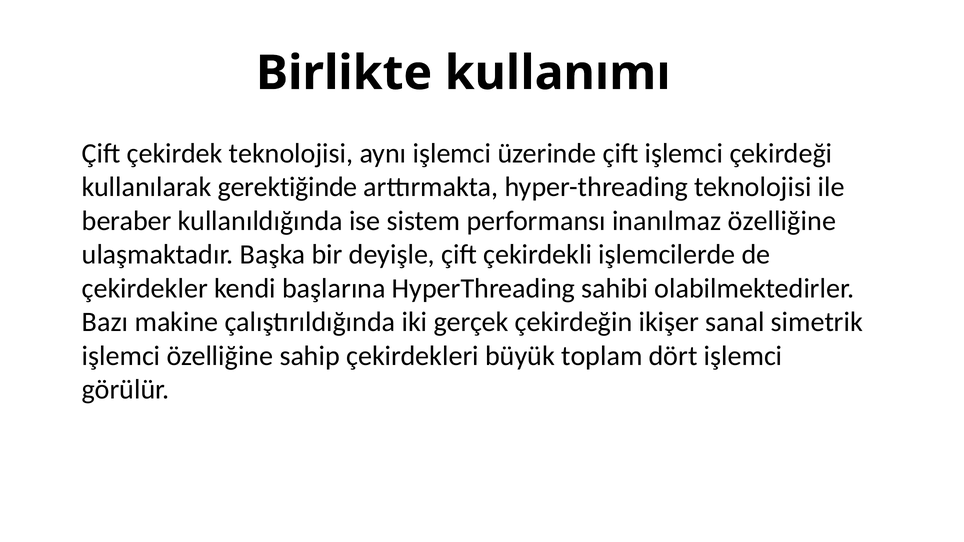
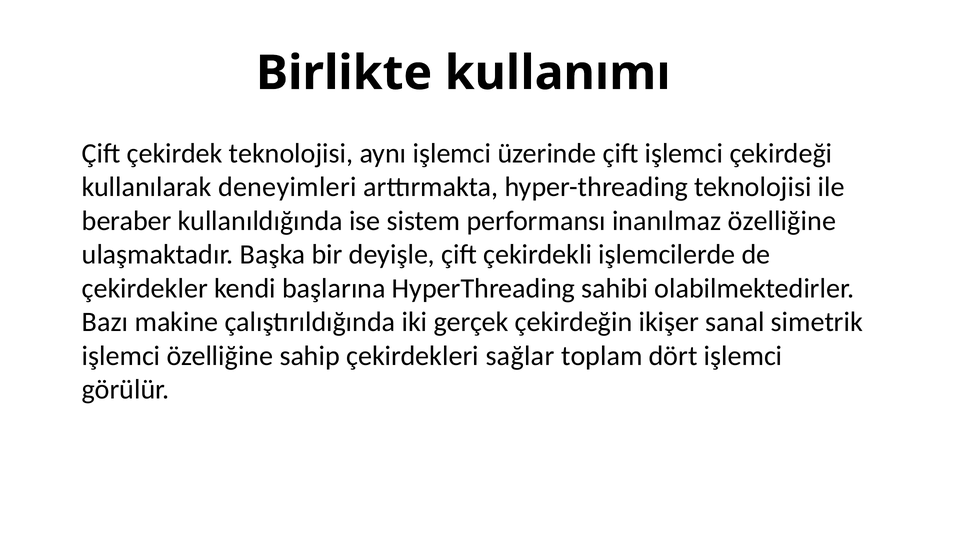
gerektiğinde: gerektiğinde -> deneyimleri
büyük: büyük -> sağlar
